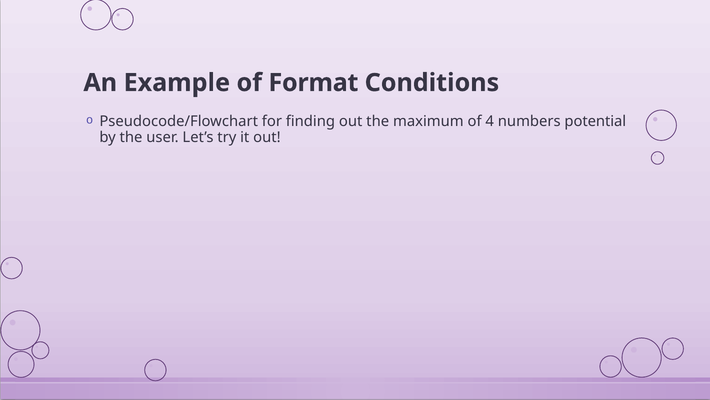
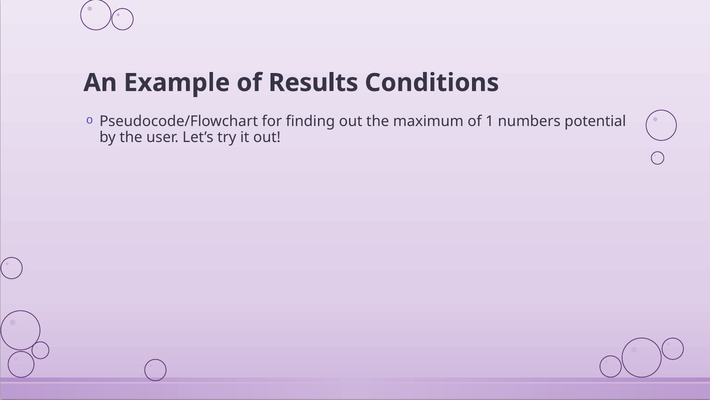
Format: Format -> Results
4: 4 -> 1
